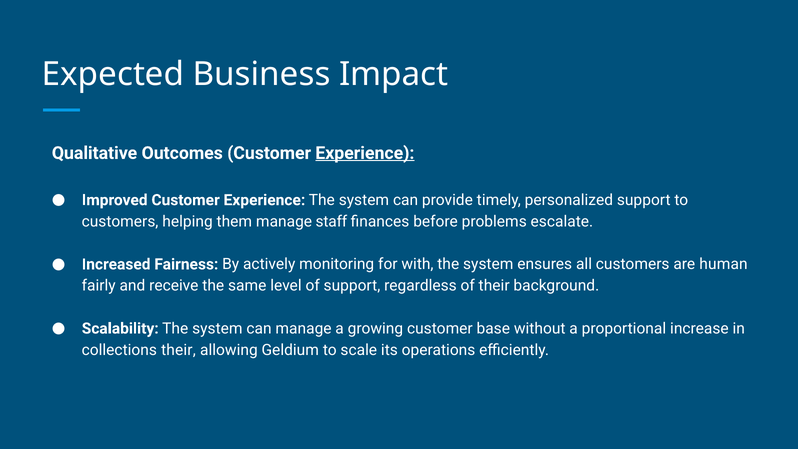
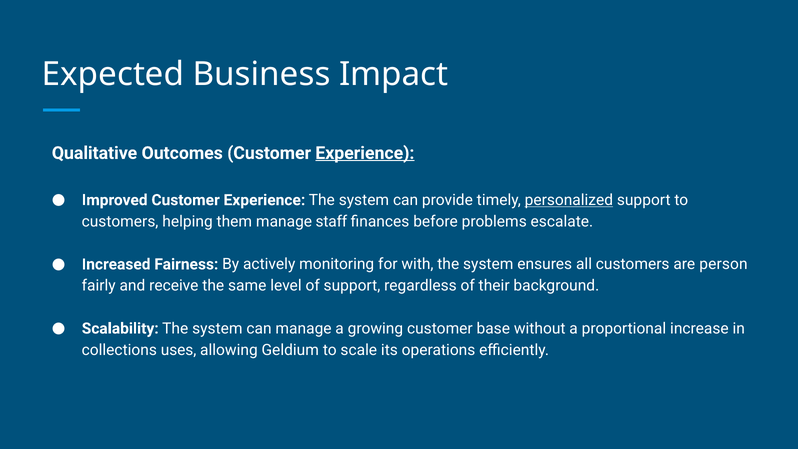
personalized underline: none -> present
human: human -> person
collections their: their -> uses
